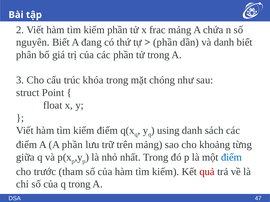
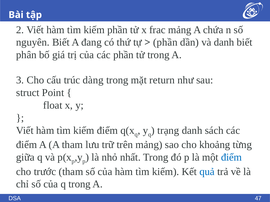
khóa: khóa -> dàng
chóng: chóng -> return
using: using -> trạng
A phần: phần -> tham
quả colour: red -> blue
